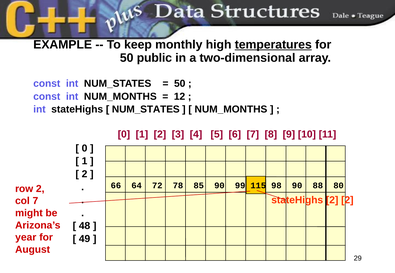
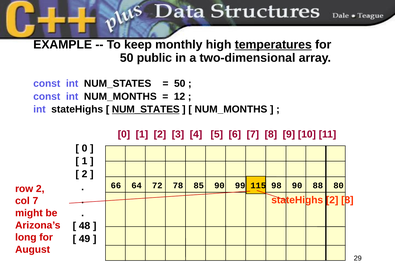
NUM_STATES at (146, 110) underline: none -> present
2 2: 2 -> 8
year: year -> long
